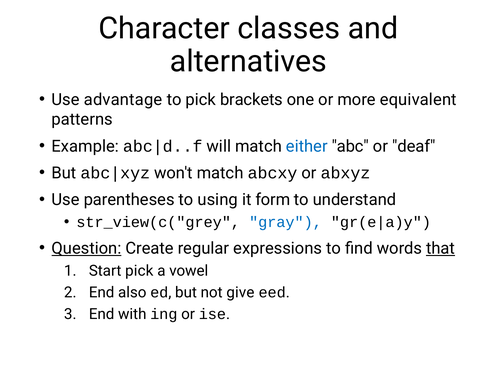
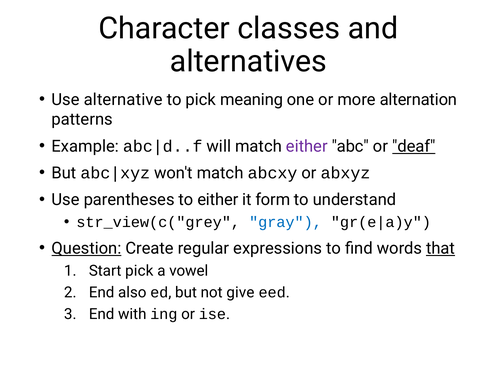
advantage: advantage -> alternative
brackets: brackets -> meaning
equivalent: equivalent -> alternation
either at (307, 146) colour: blue -> purple
deaf underline: none -> present
to using: using -> either
